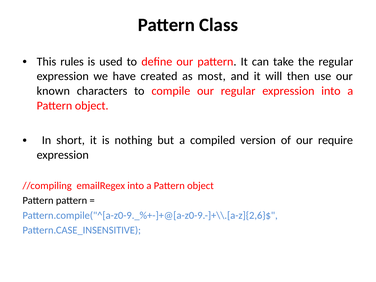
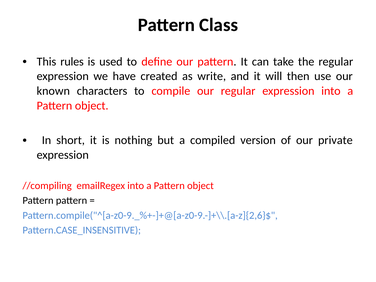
most: most -> write
require: require -> private
